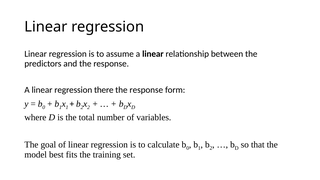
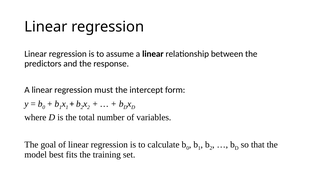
there: there -> must
response at (146, 90): response -> intercept
